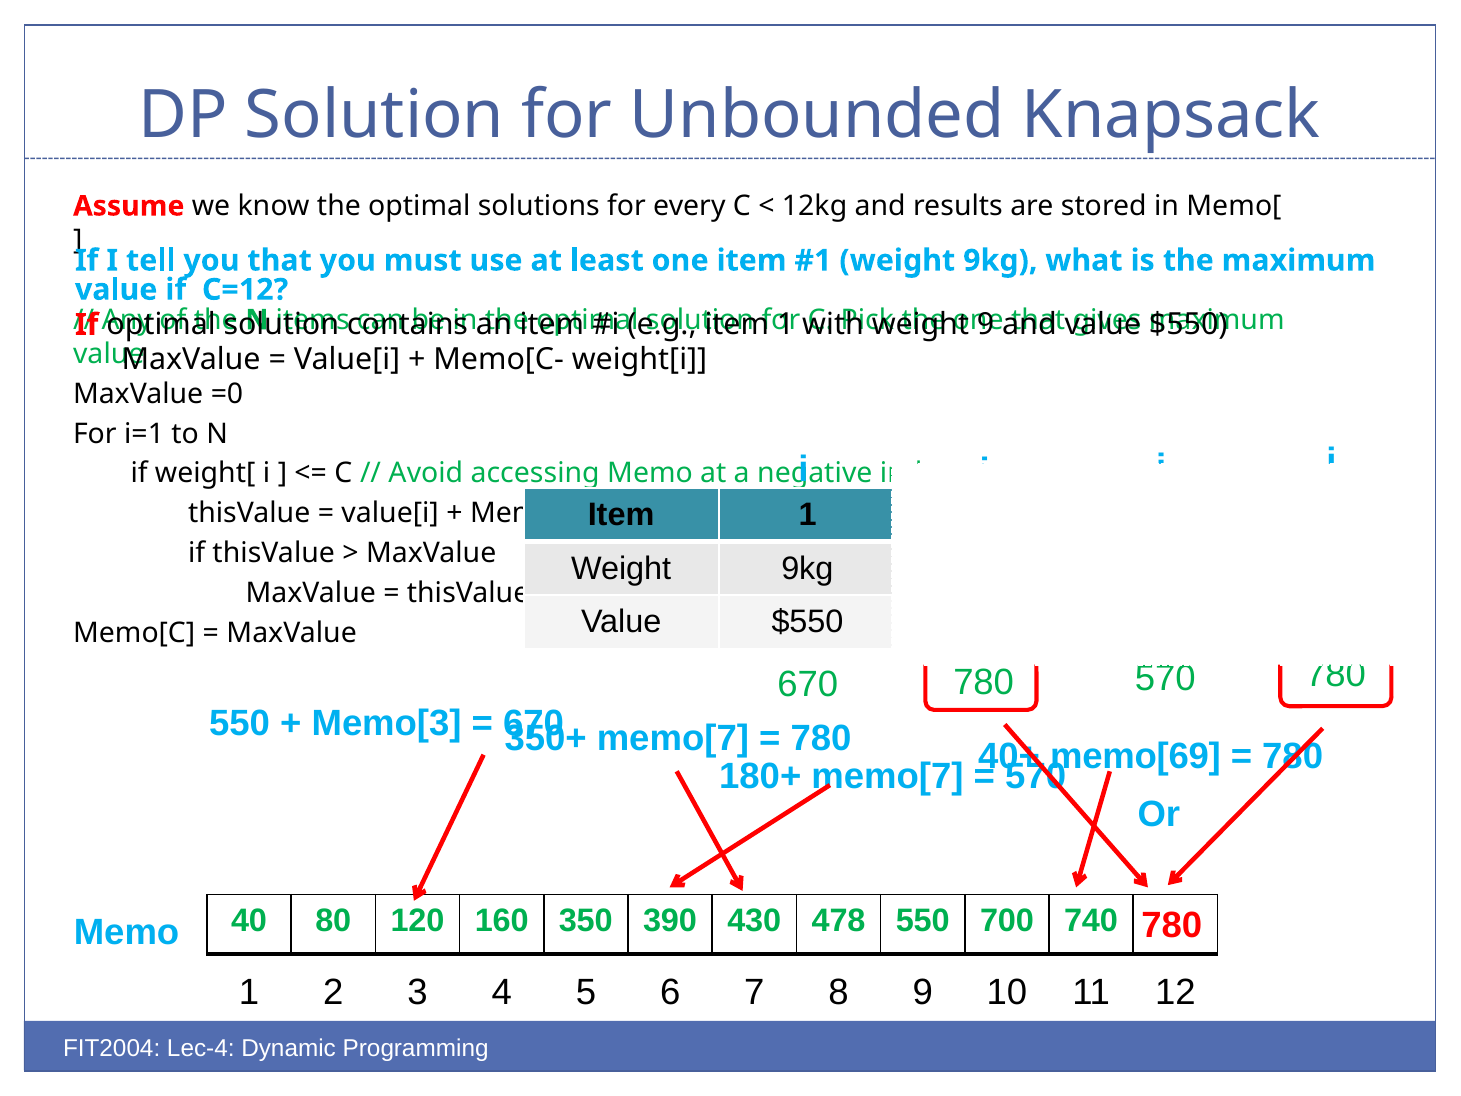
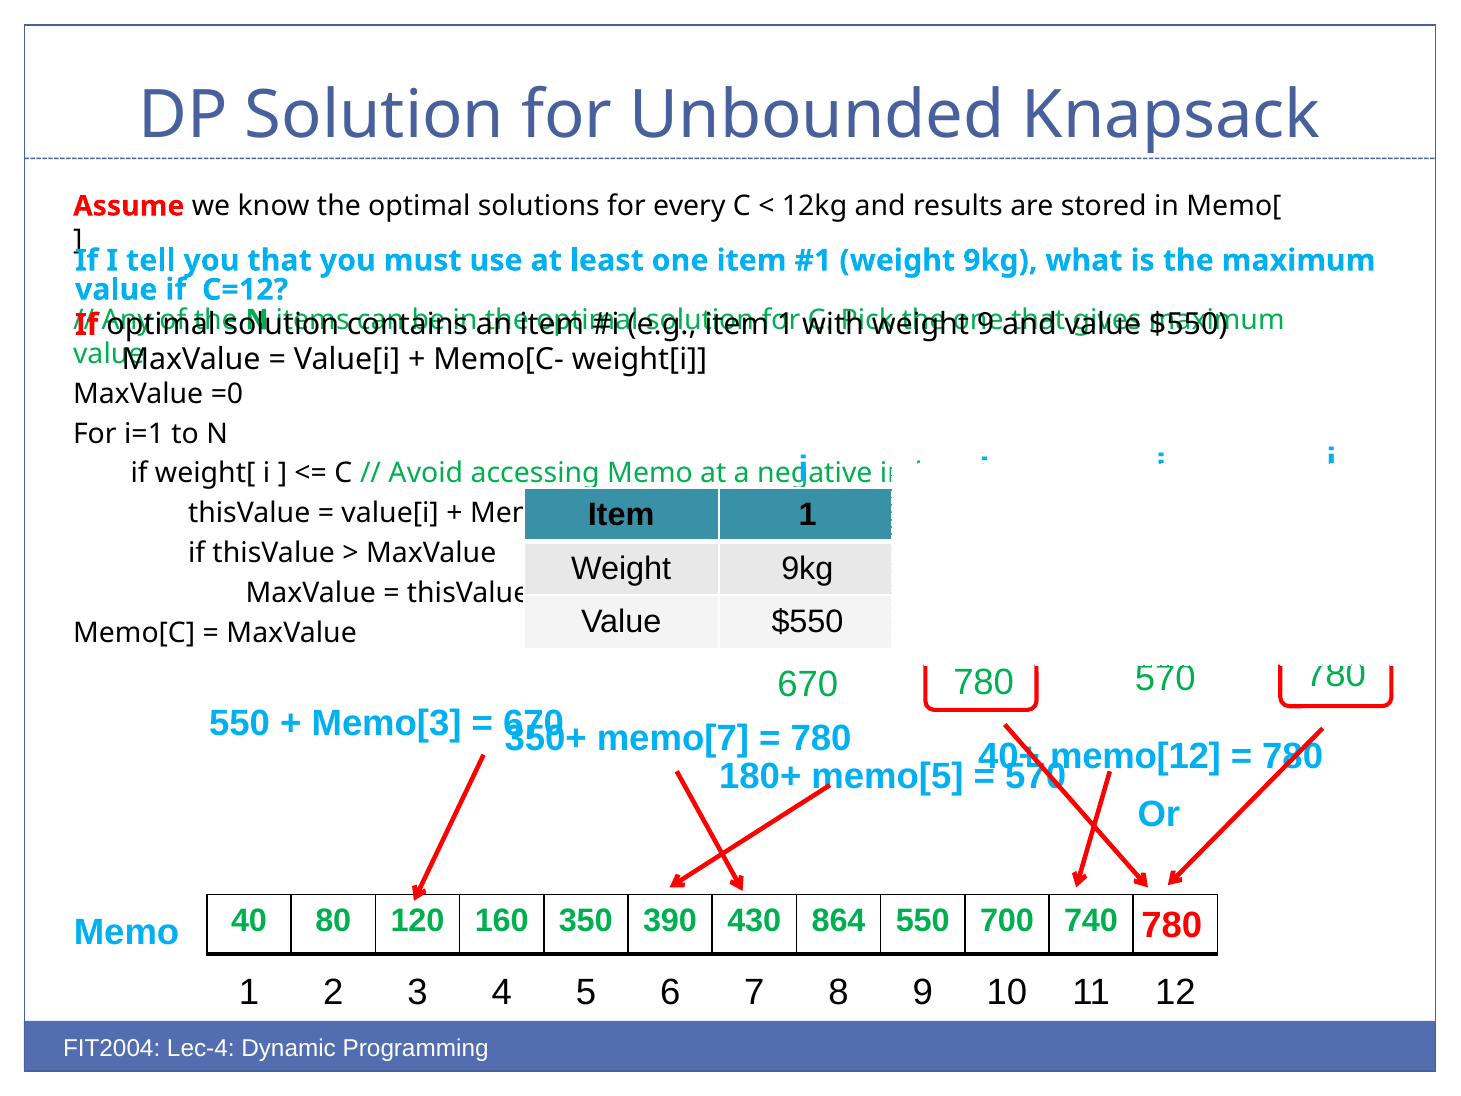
memo[69: memo[69 -> memo[12
180+ memo[7: memo[7 -> memo[5
478: 478 -> 864
